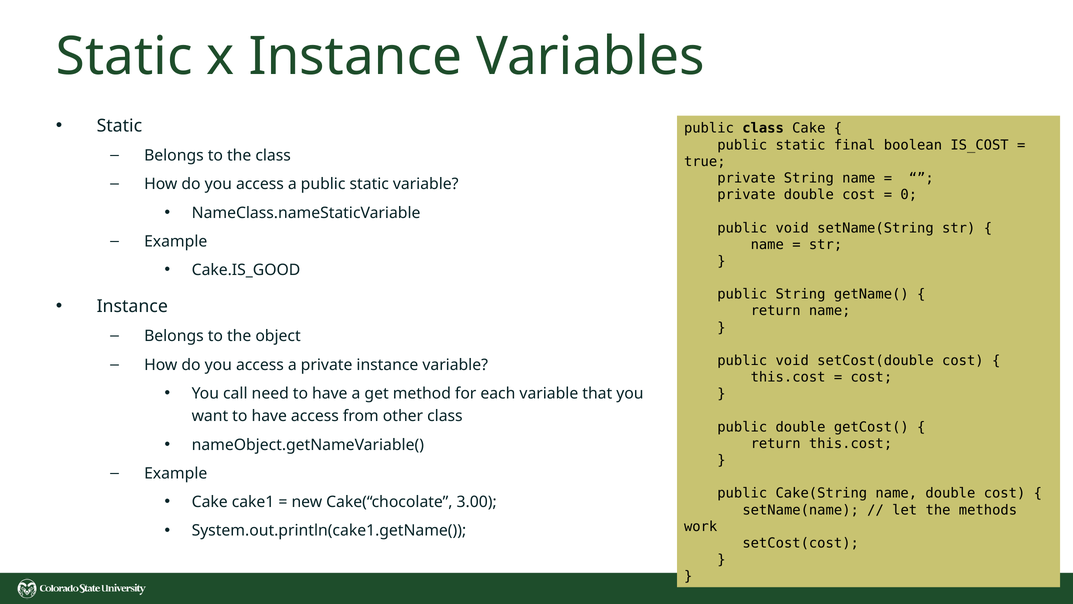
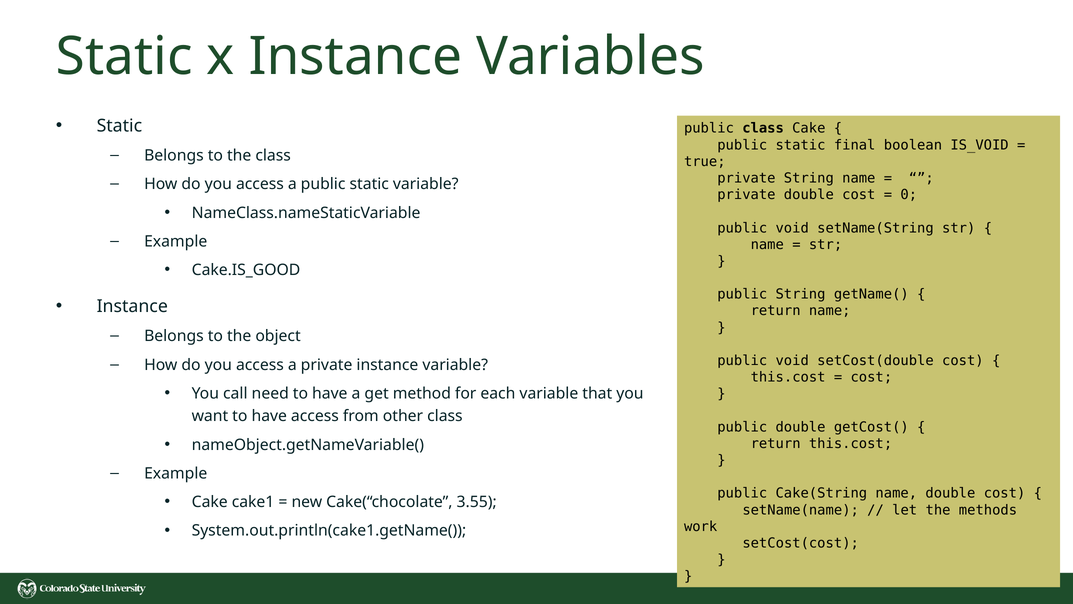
IS_COST: IS_COST -> IS_VOID
3.00: 3.00 -> 3.55
